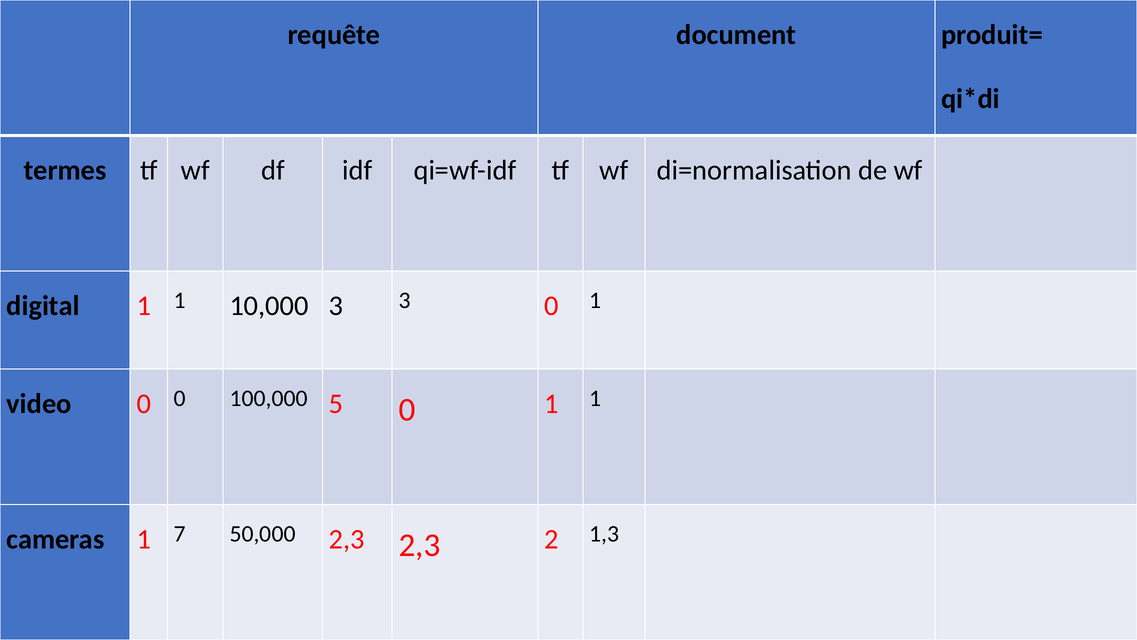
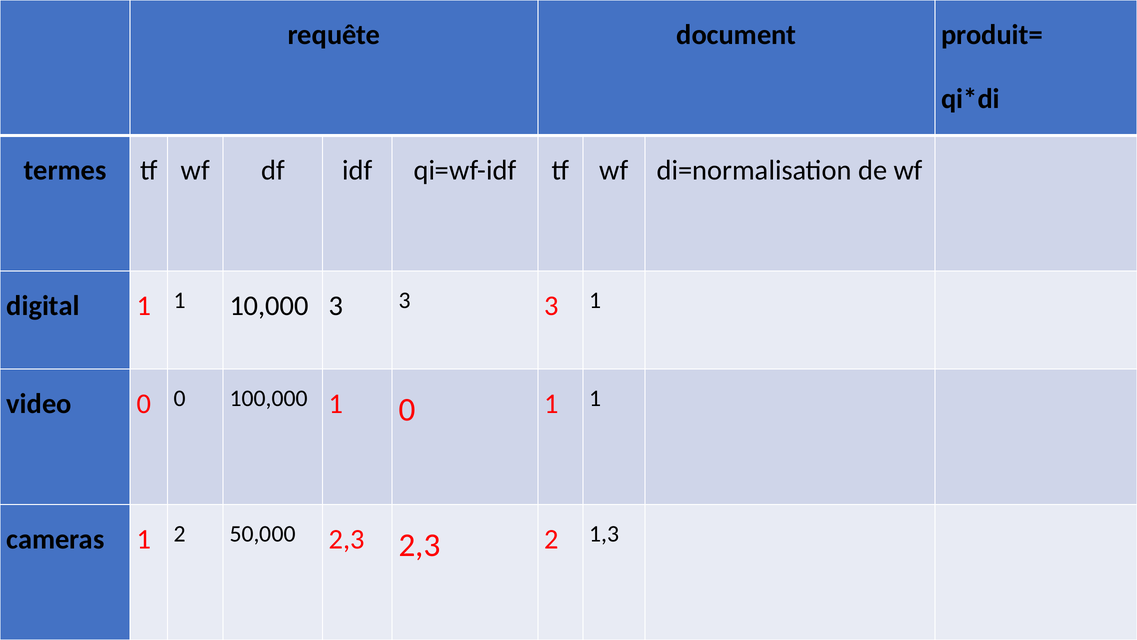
3 3 0: 0 -> 3
100,000 5: 5 -> 1
1 7: 7 -> 2
